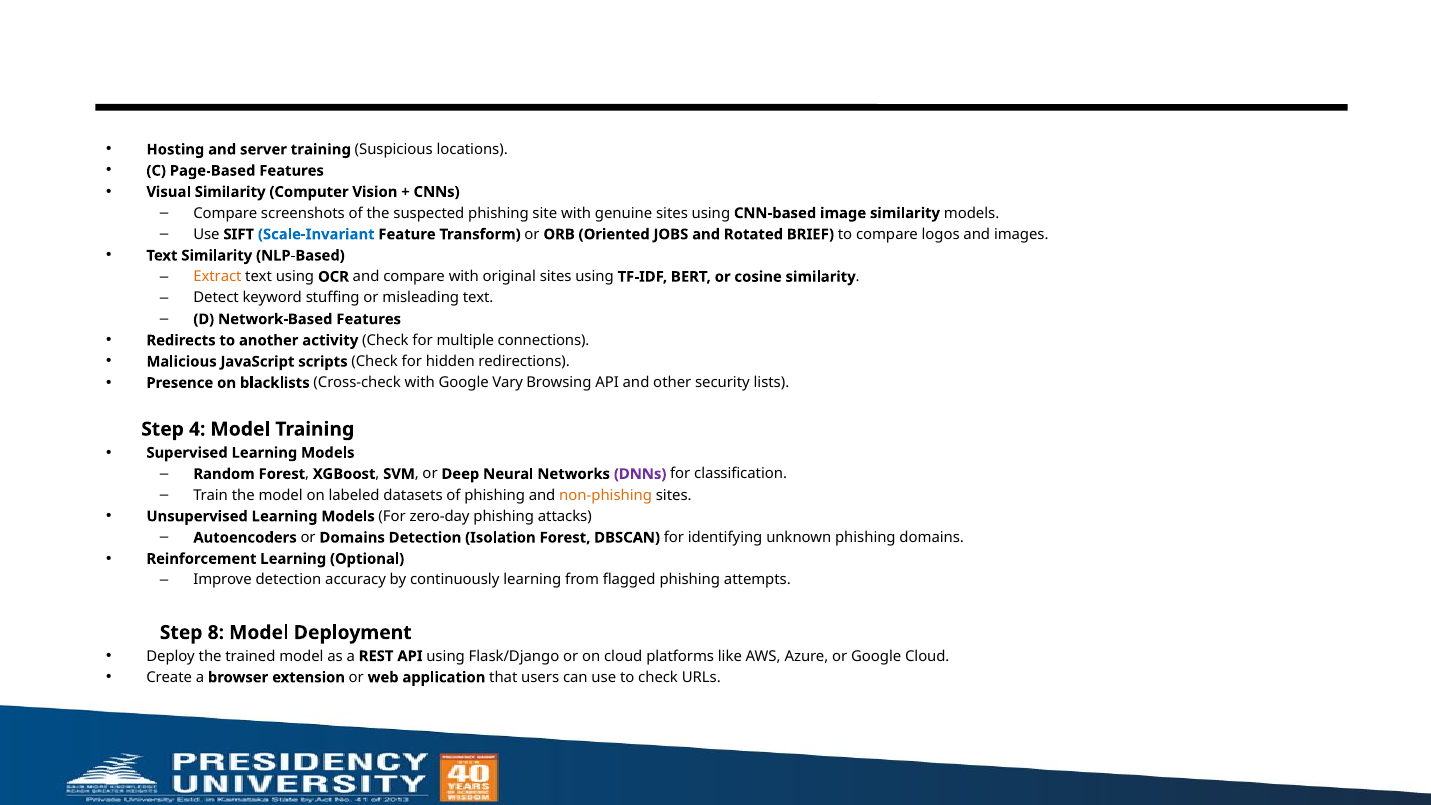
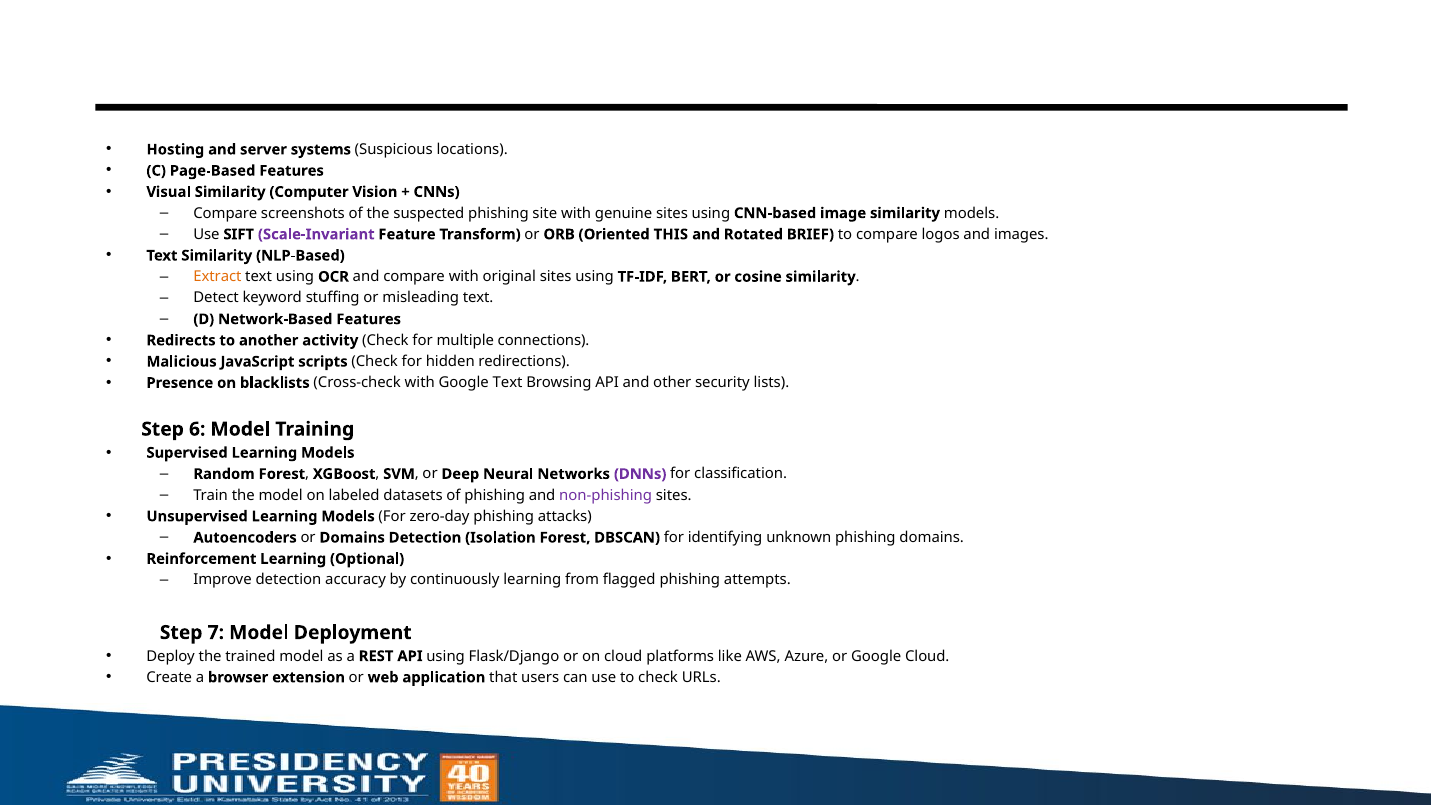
server training: training -> systems
Scale-Invariant colour: blue -> purple
JOBS: JOBS -> THIS
Google Vary: Vary -> Text
4: 4 -> 6
non-phishing colour: orange -> purple
8: 8 -> 7
